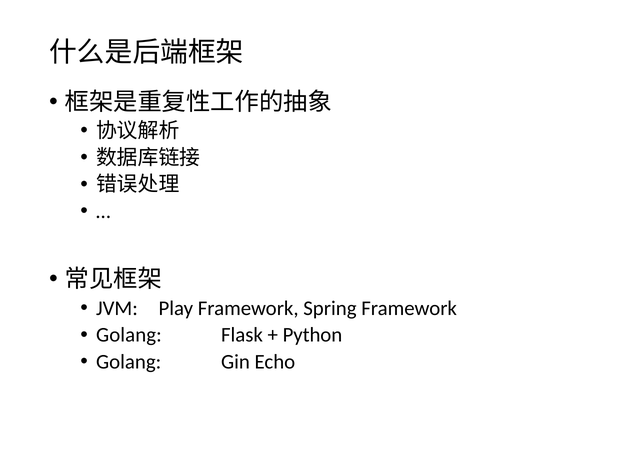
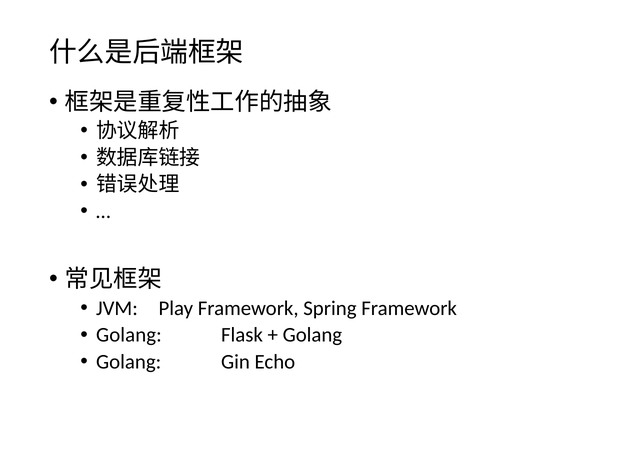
Python at (312, 335): Python -> Golang
